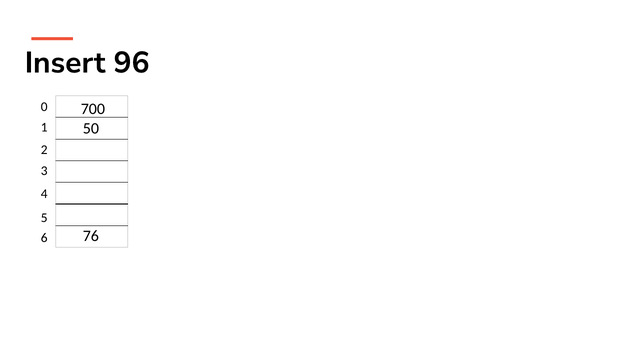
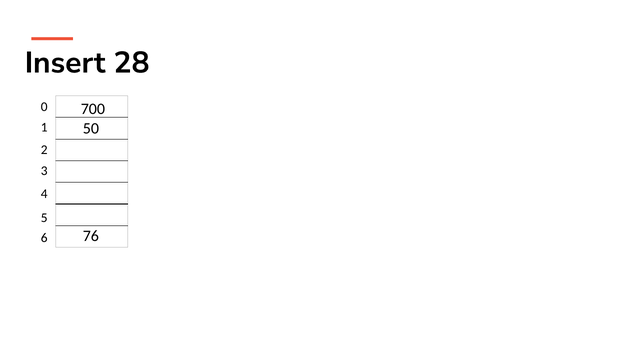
96: 96 -> 28
